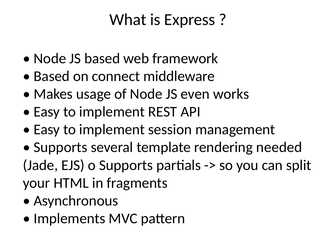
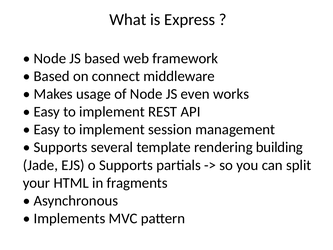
needed: needed -> building
